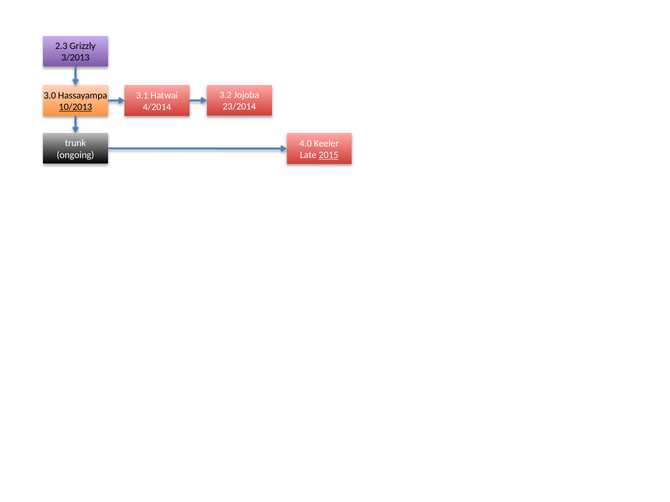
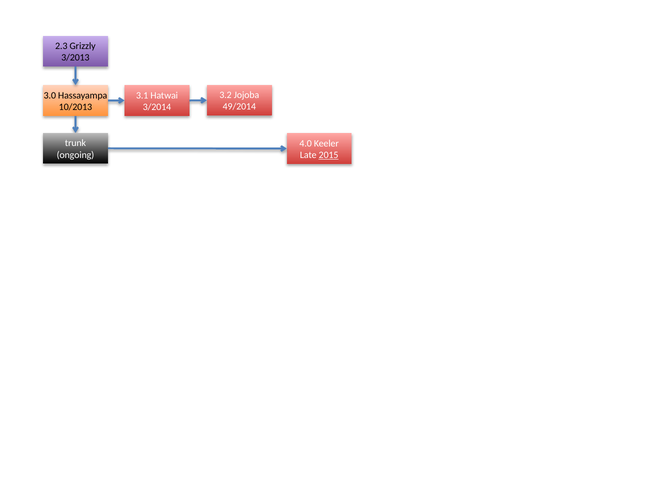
23/2014: 23/2014 -> 49/2014
10/2013 underline: present -> none
4/2014: 4/2014 -> 3/2014
